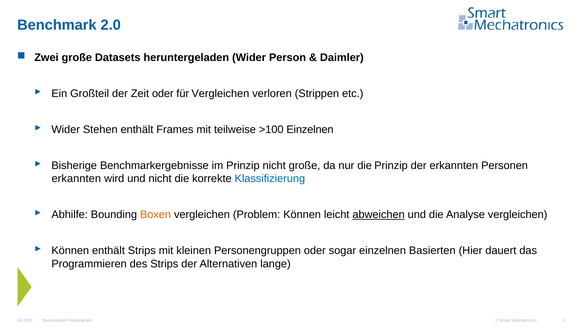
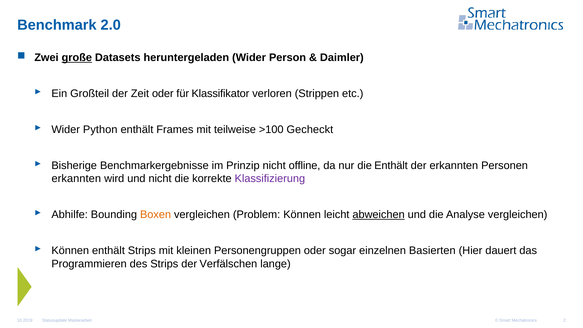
große at (77, 58) underline: none -> present
für Vergleichen: Vergleichen -> Klassifikator
Stehen: Stehen -> Python
>100 Einzelnen: Einzelnen -> Gecheckt
nicht große: große -> offline
die Prinzip: Prinzip -> Enthält
Klassifizierung colour: blue -> purple
Alternativen: Alternativen -> Verfälschen
